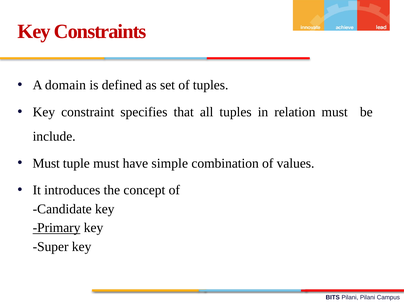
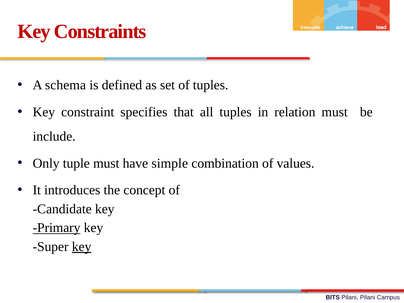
domain: domain -> schema
Must at (46, 163): Must -> Only
key at (82, 247) underline: none -> present
